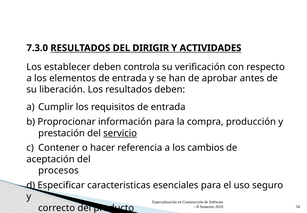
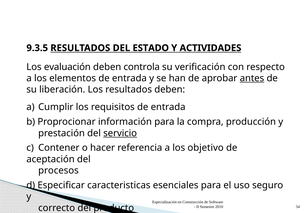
7.3.0: 7.3.0 -> 9.3.5
DIRIGIR: DIRIGIR -> ESTADO
establecer: establecer -> evaluación
antes underline: none -> present
cambios: cambios -> objetivo
